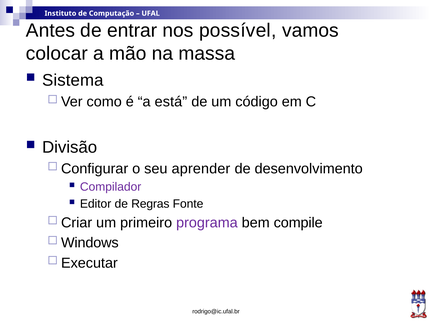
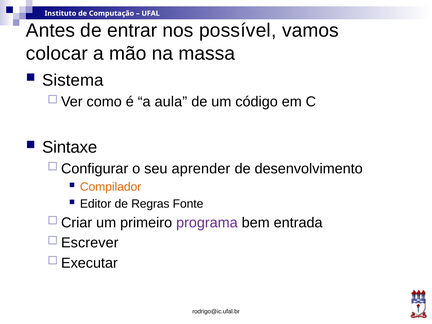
está: está -> aula
Divisão: Divisão -> Sintaxe
Compilador colour: purple -> orange
compile: compile -> entrada
Windows: Windows -> Escrever
